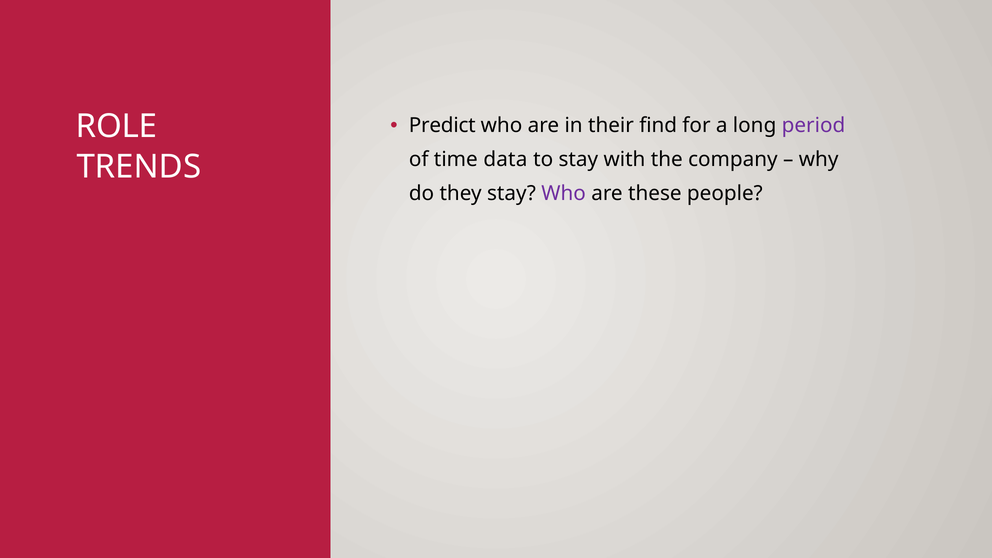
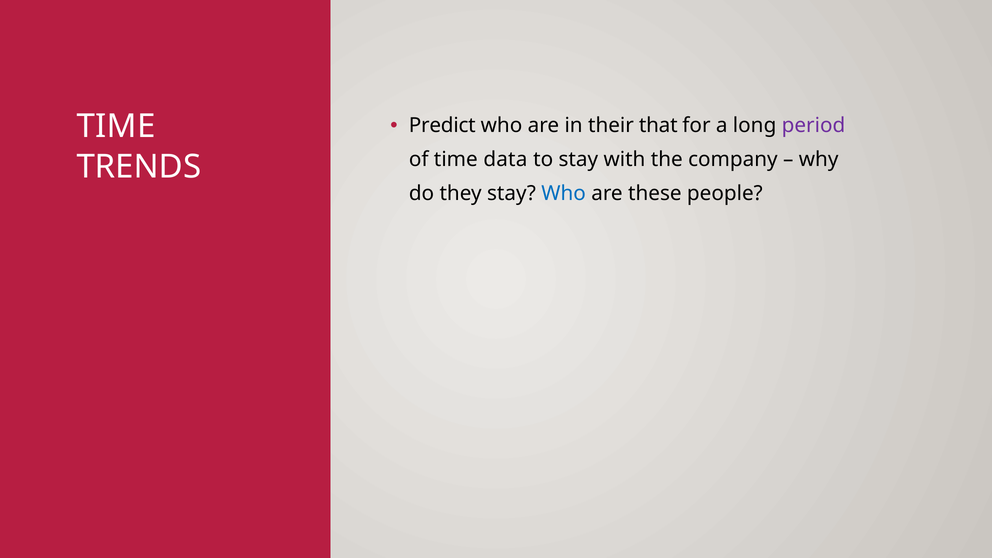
find: find -> that
ROLE at (116, 126): ROLE -> TIME
Who at (564, 193) colour: purple -> blue
